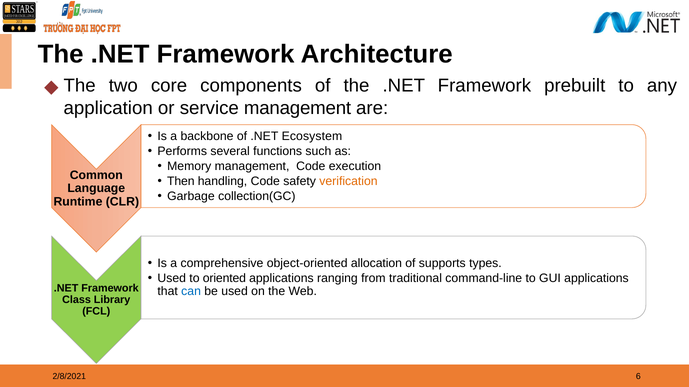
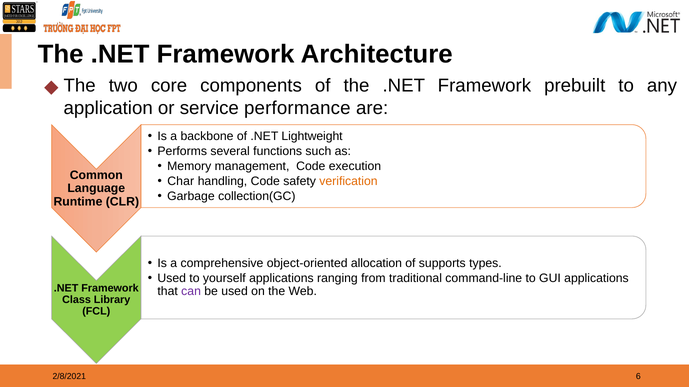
service management: management -> performance
Ecosystem: Ecosystem -> Lightweight
Then: Then -> Char
oriented: oriented -> yourself
can colour: blue -> purple
